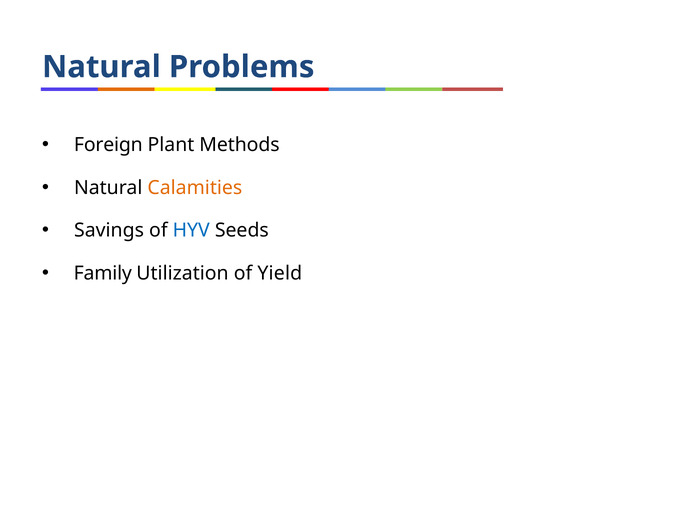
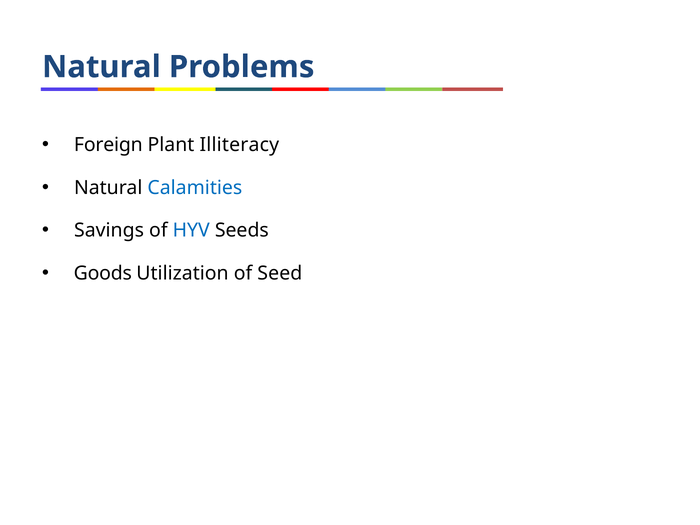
Methods: Methods -> Illiteracy
Calamities colour: orange -> blue
Family: Family -> Goods
Yield: Yield -> Seed
